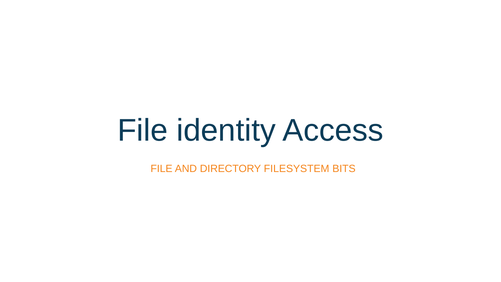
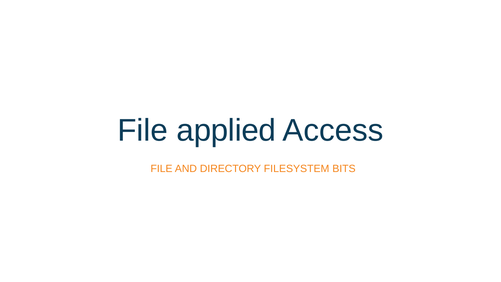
identity: identity -> applied
